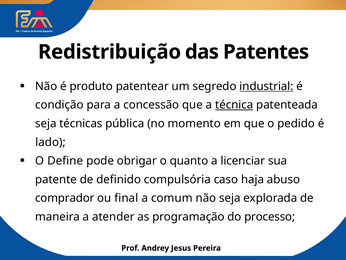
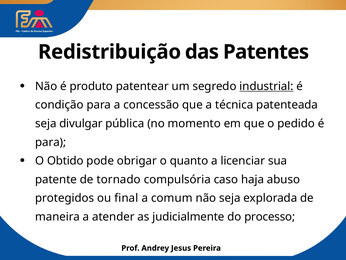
técnica underline: present -> none
técnicas: técnicas -> divulgar
lado at (51, 142): lado -> para
Define: Define -> Obtido
definido: definido -> tornado
comprador: comprador -> protegidos
programação: programação -> judicialmente
